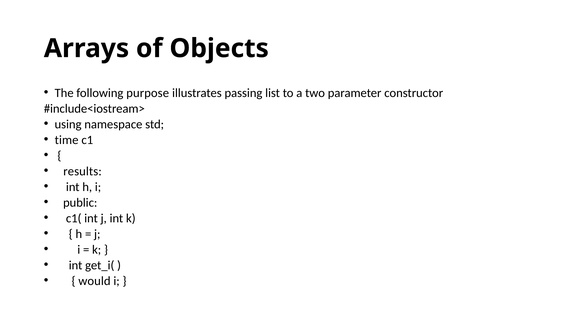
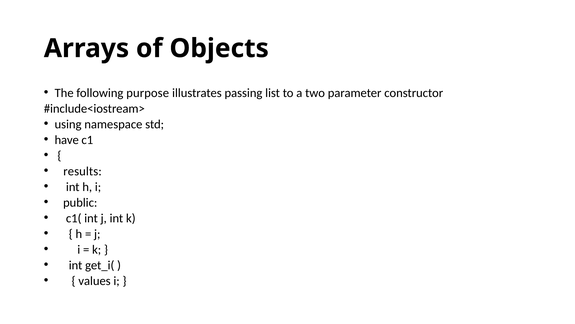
time: time -> have
would: would -> values
